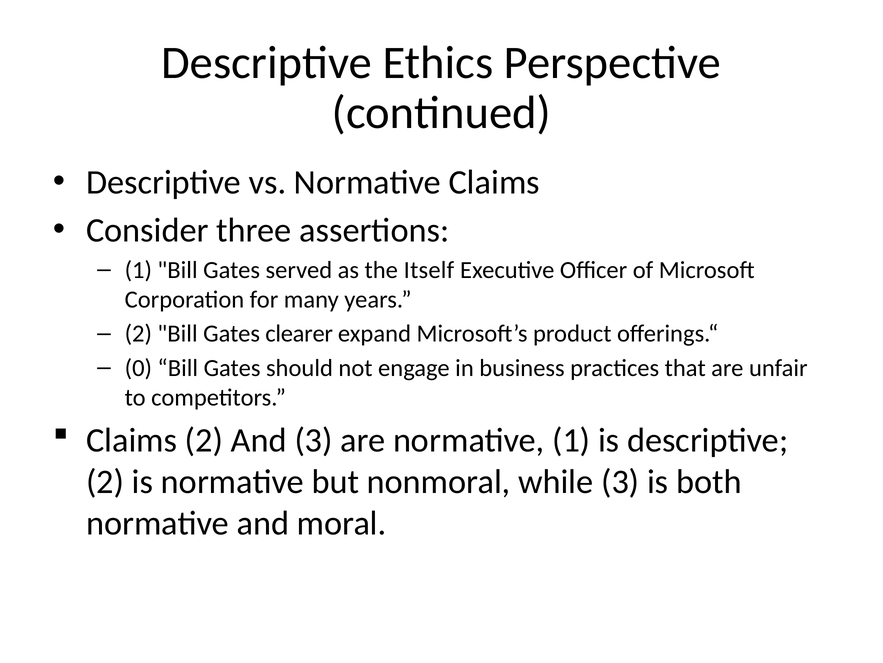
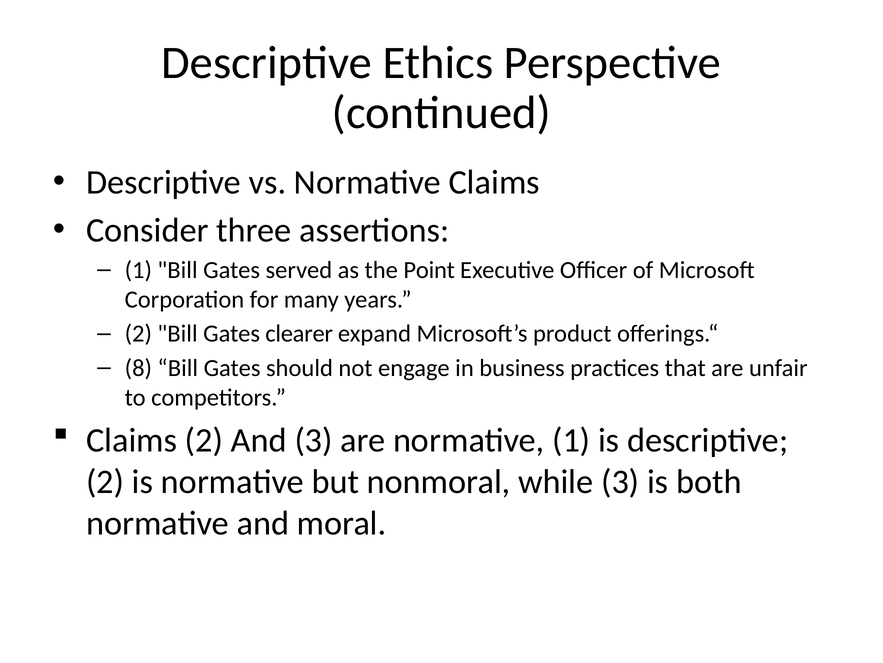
Itself: Itself -> Point
0: 0 -> 8
